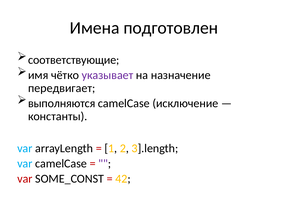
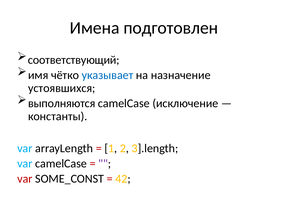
соответствующие: соответствующие -> соответствующий
указывает colour: purple -> blue
передвигает: передвигает -> устоявшихся
